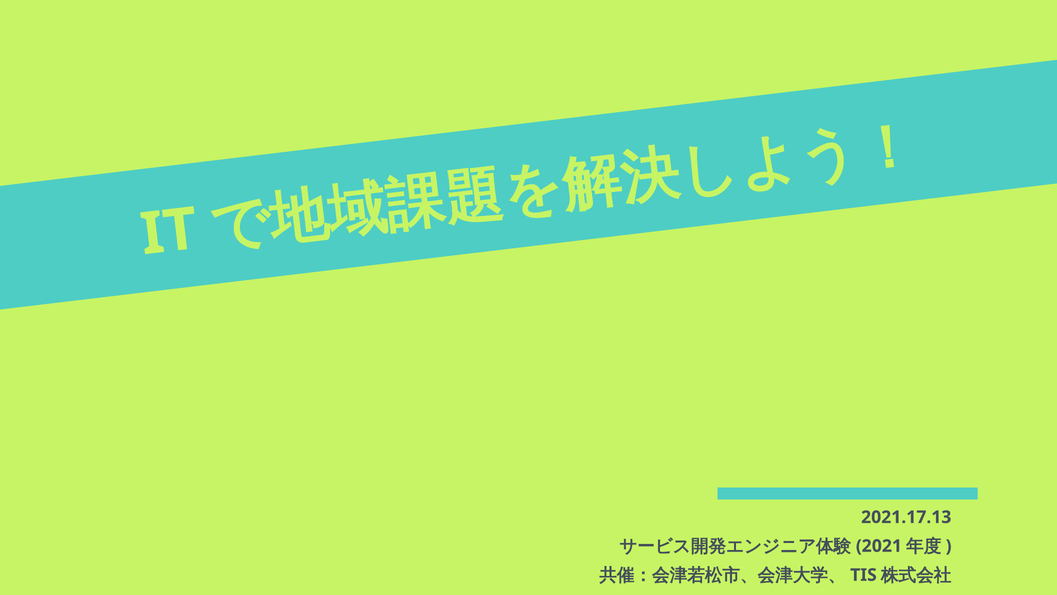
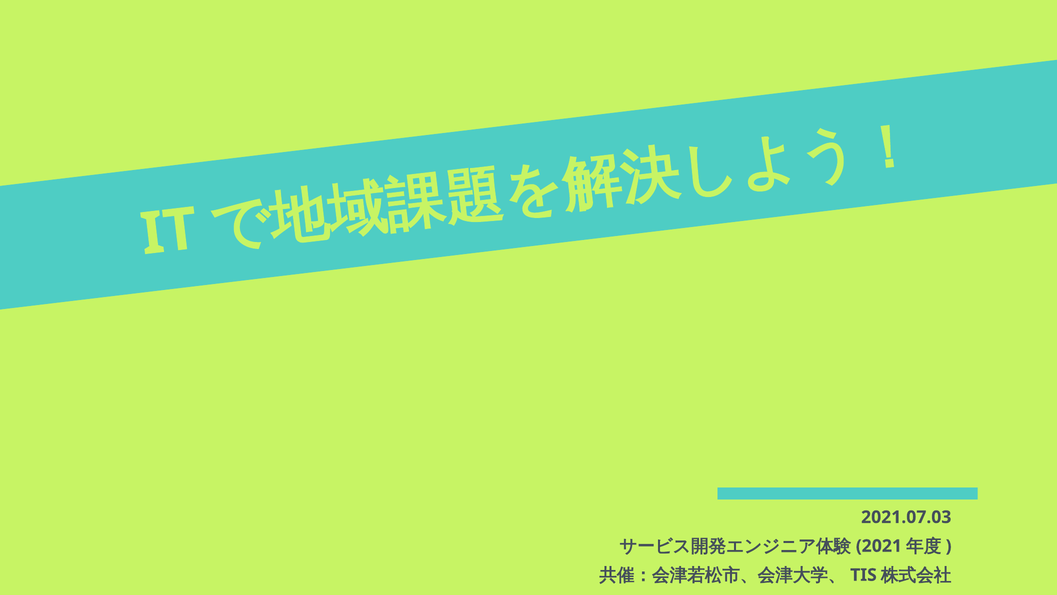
2021.17.13: 2021.17.13 -> 2021.07.03
